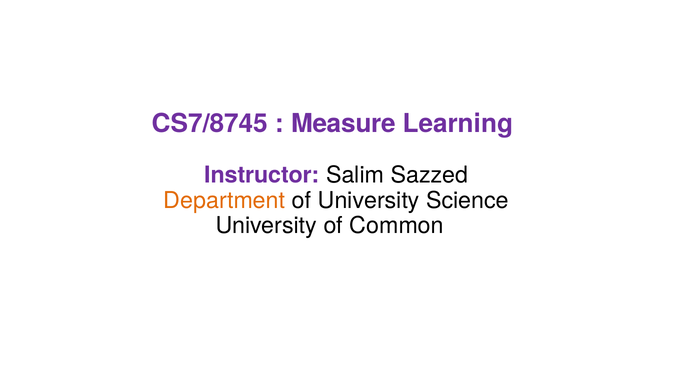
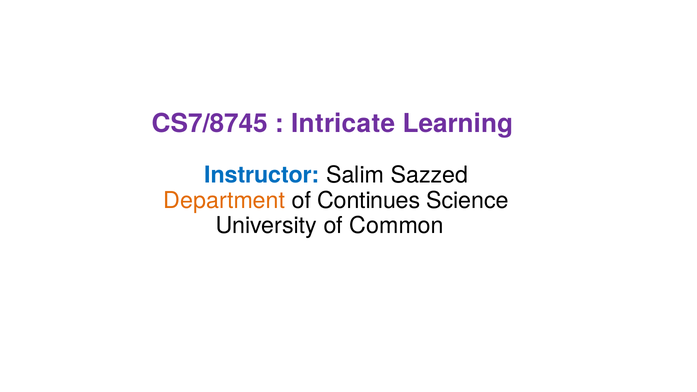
Measure: Measure -> Intricate
Instructor colour: purple -> blue
of University: University -> Continues
